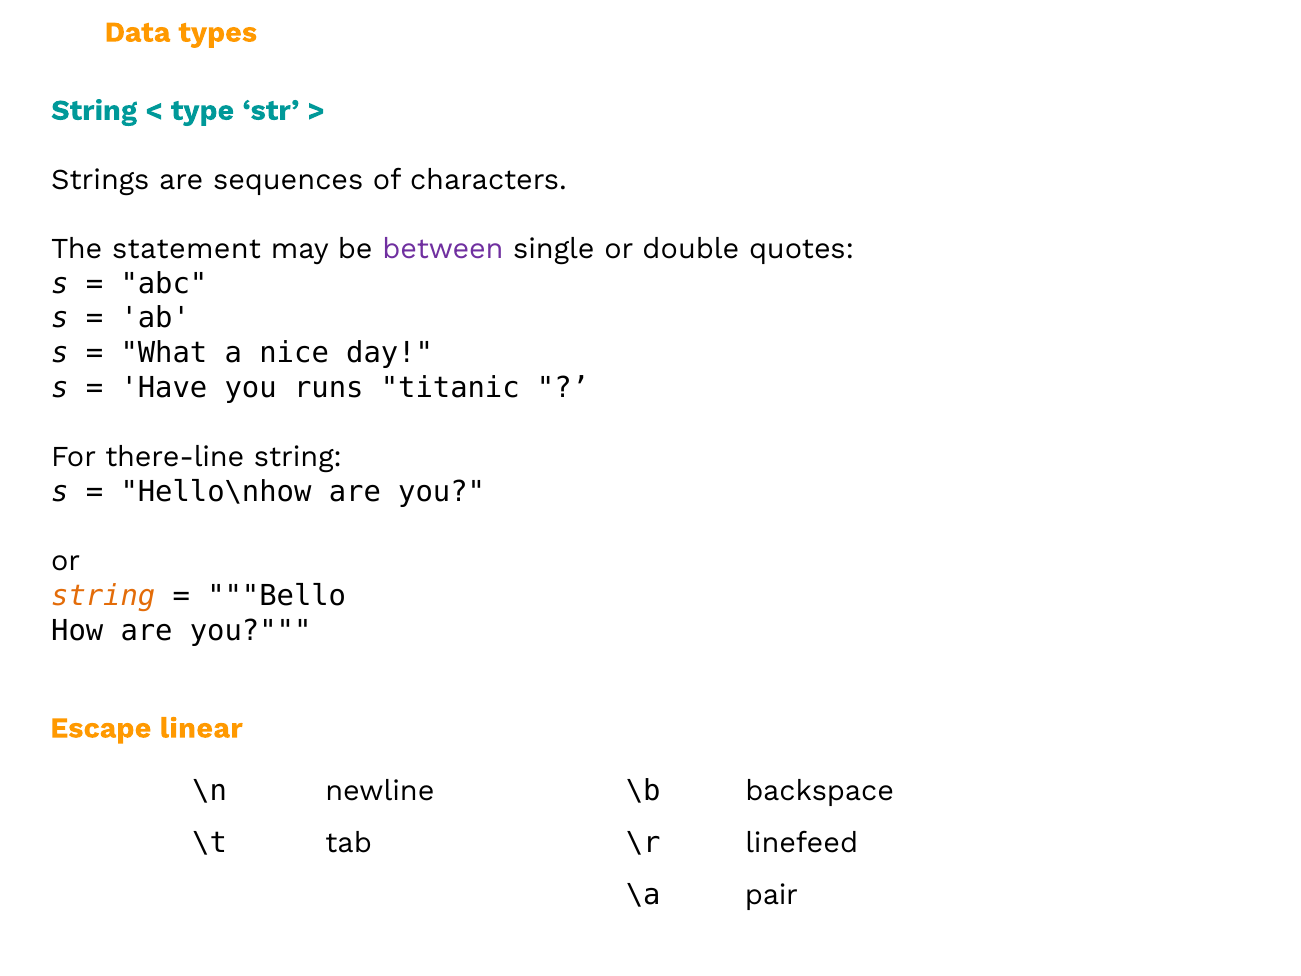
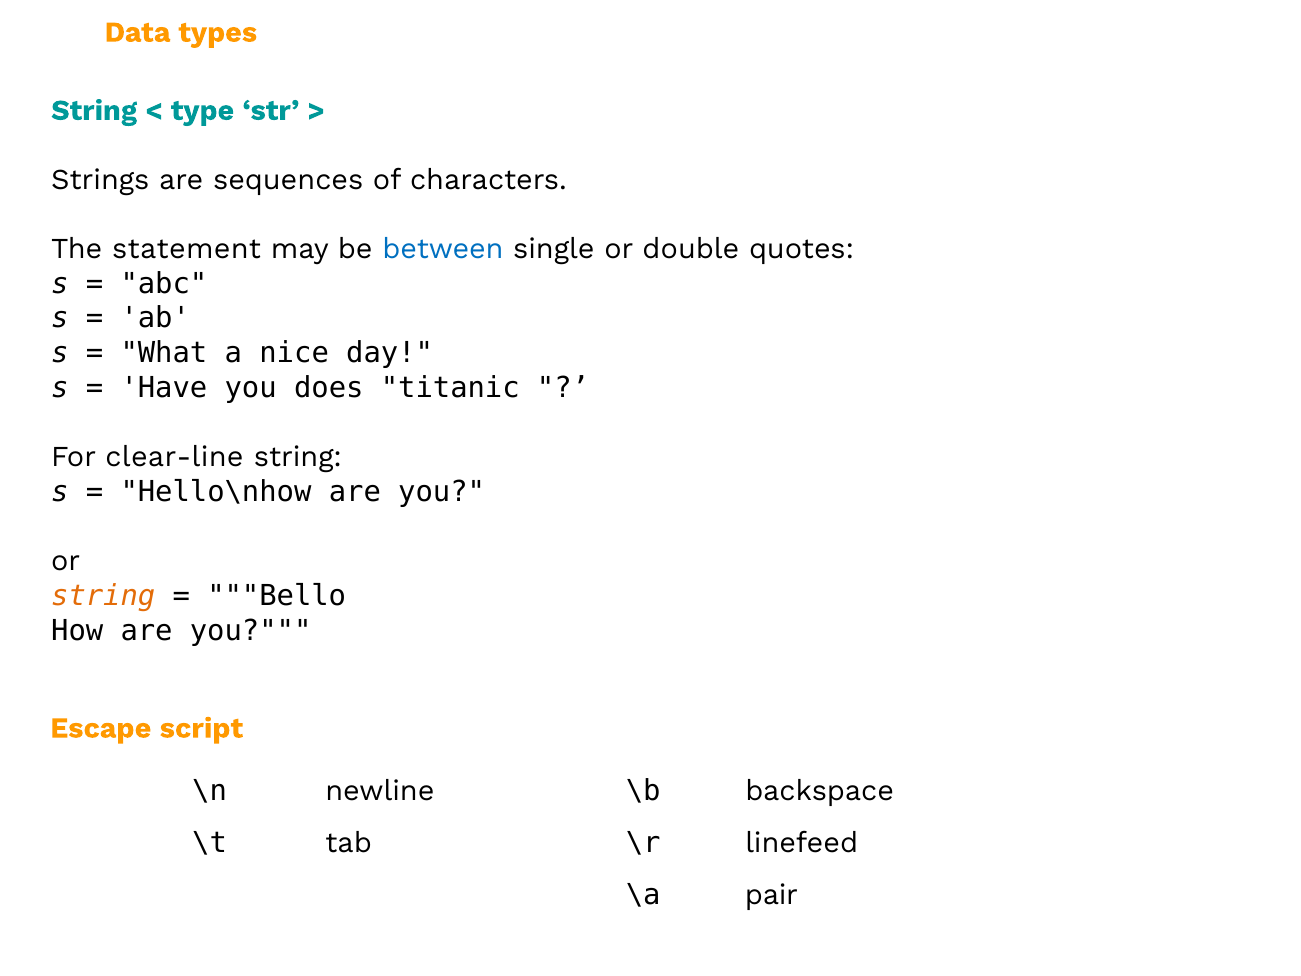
between colour: purple -> blue
runs: runs -> does
there-line: there-line -> clear-line
linear: linear -> script
